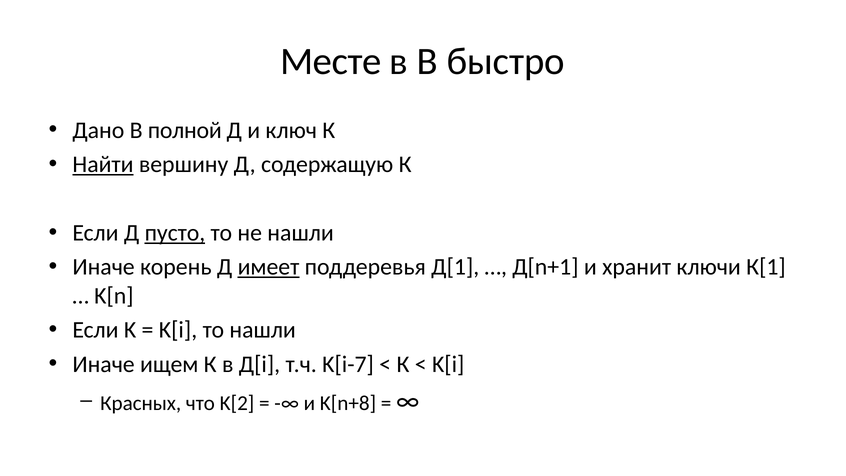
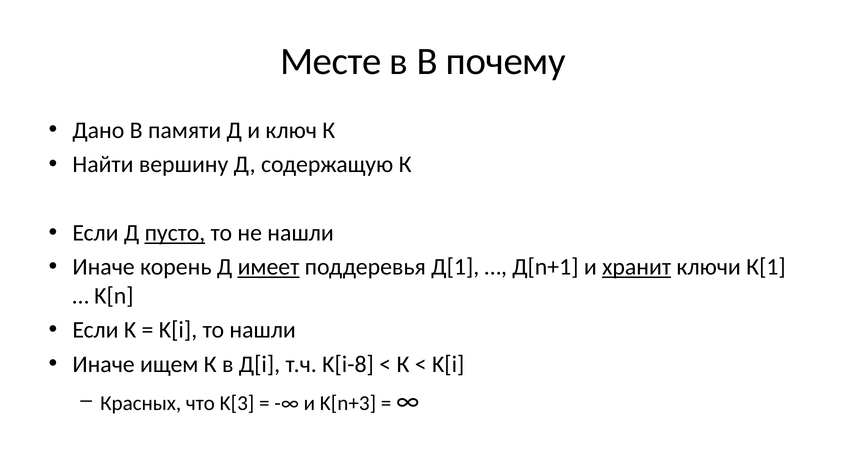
быстро: быстро -> почему
полной: полной -> памяти
Найти underline: present -> none
хранит underline: none -> present
K[i-7: K[i-7 -> K[i-8
K[2: K[2 -> K[3
K[n+8: K[n+8 -> K[n+3
